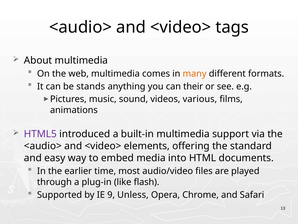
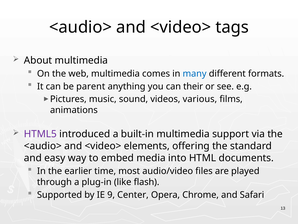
many colour: orange -> blue
stands: stands -> parent
Unless: Unless -> Center
